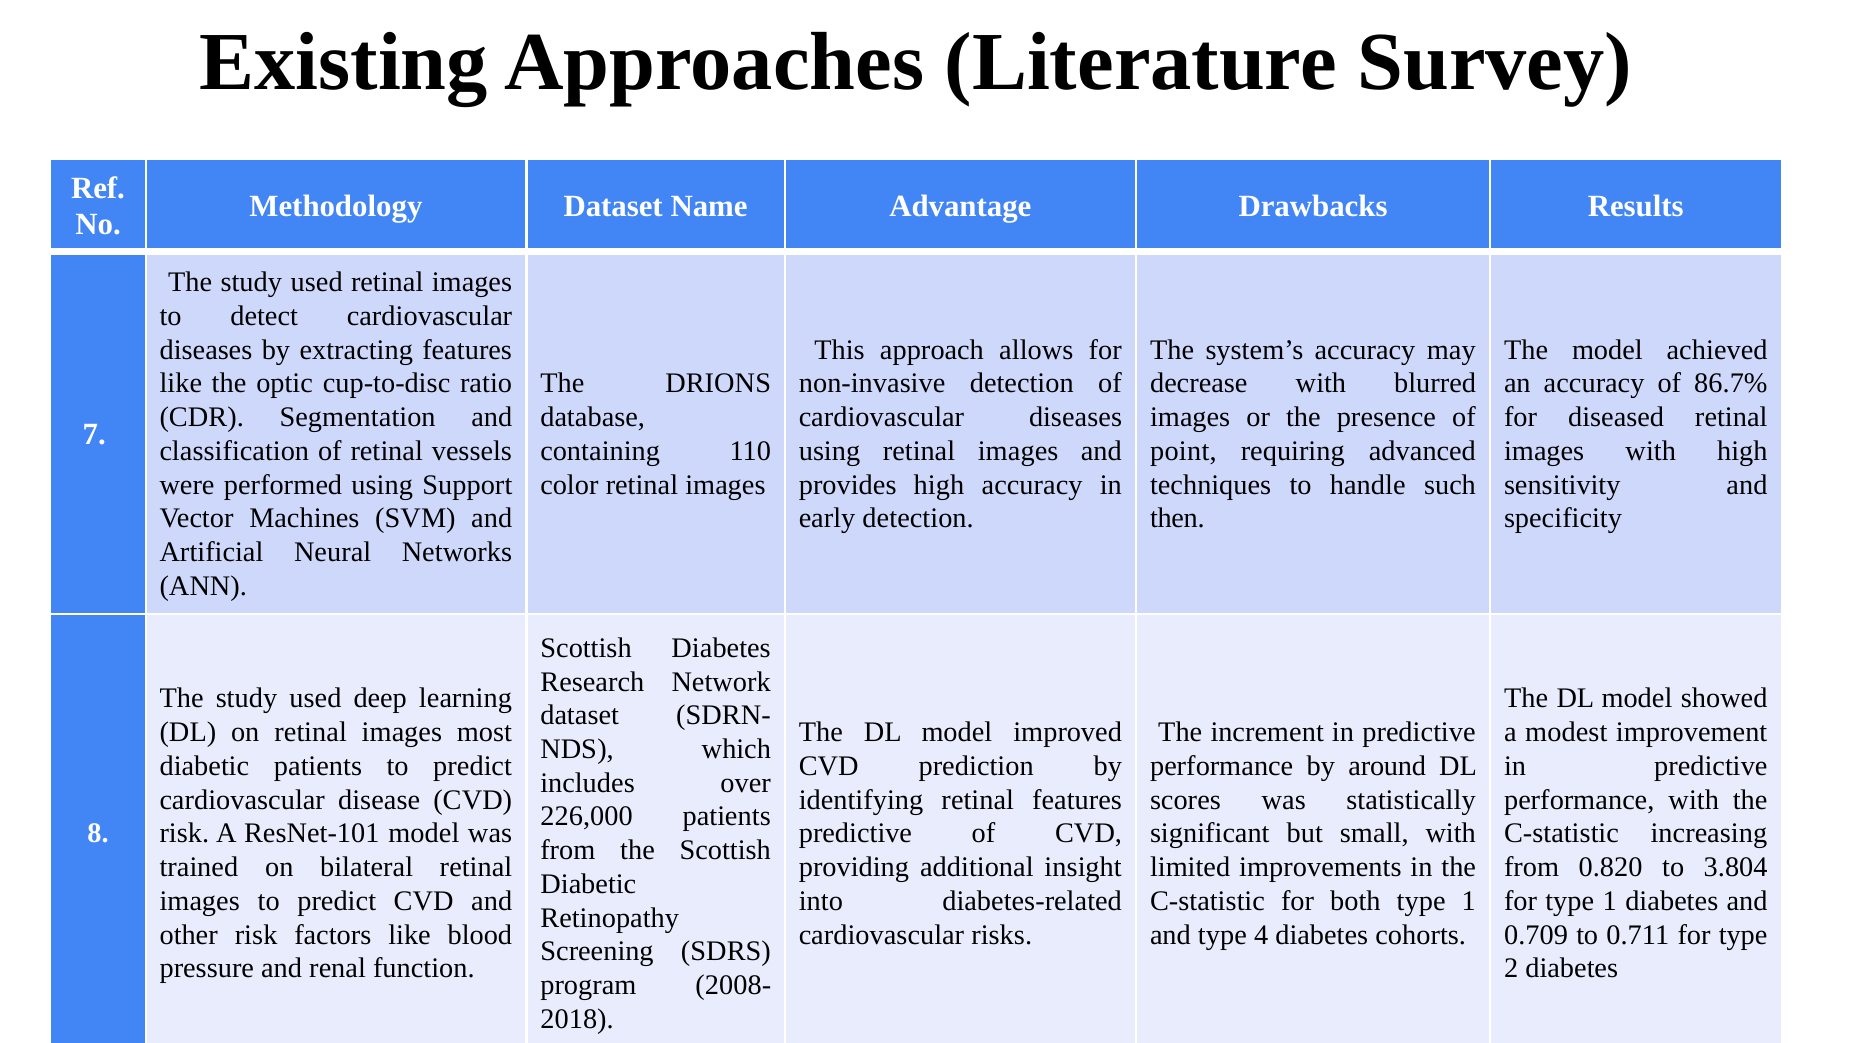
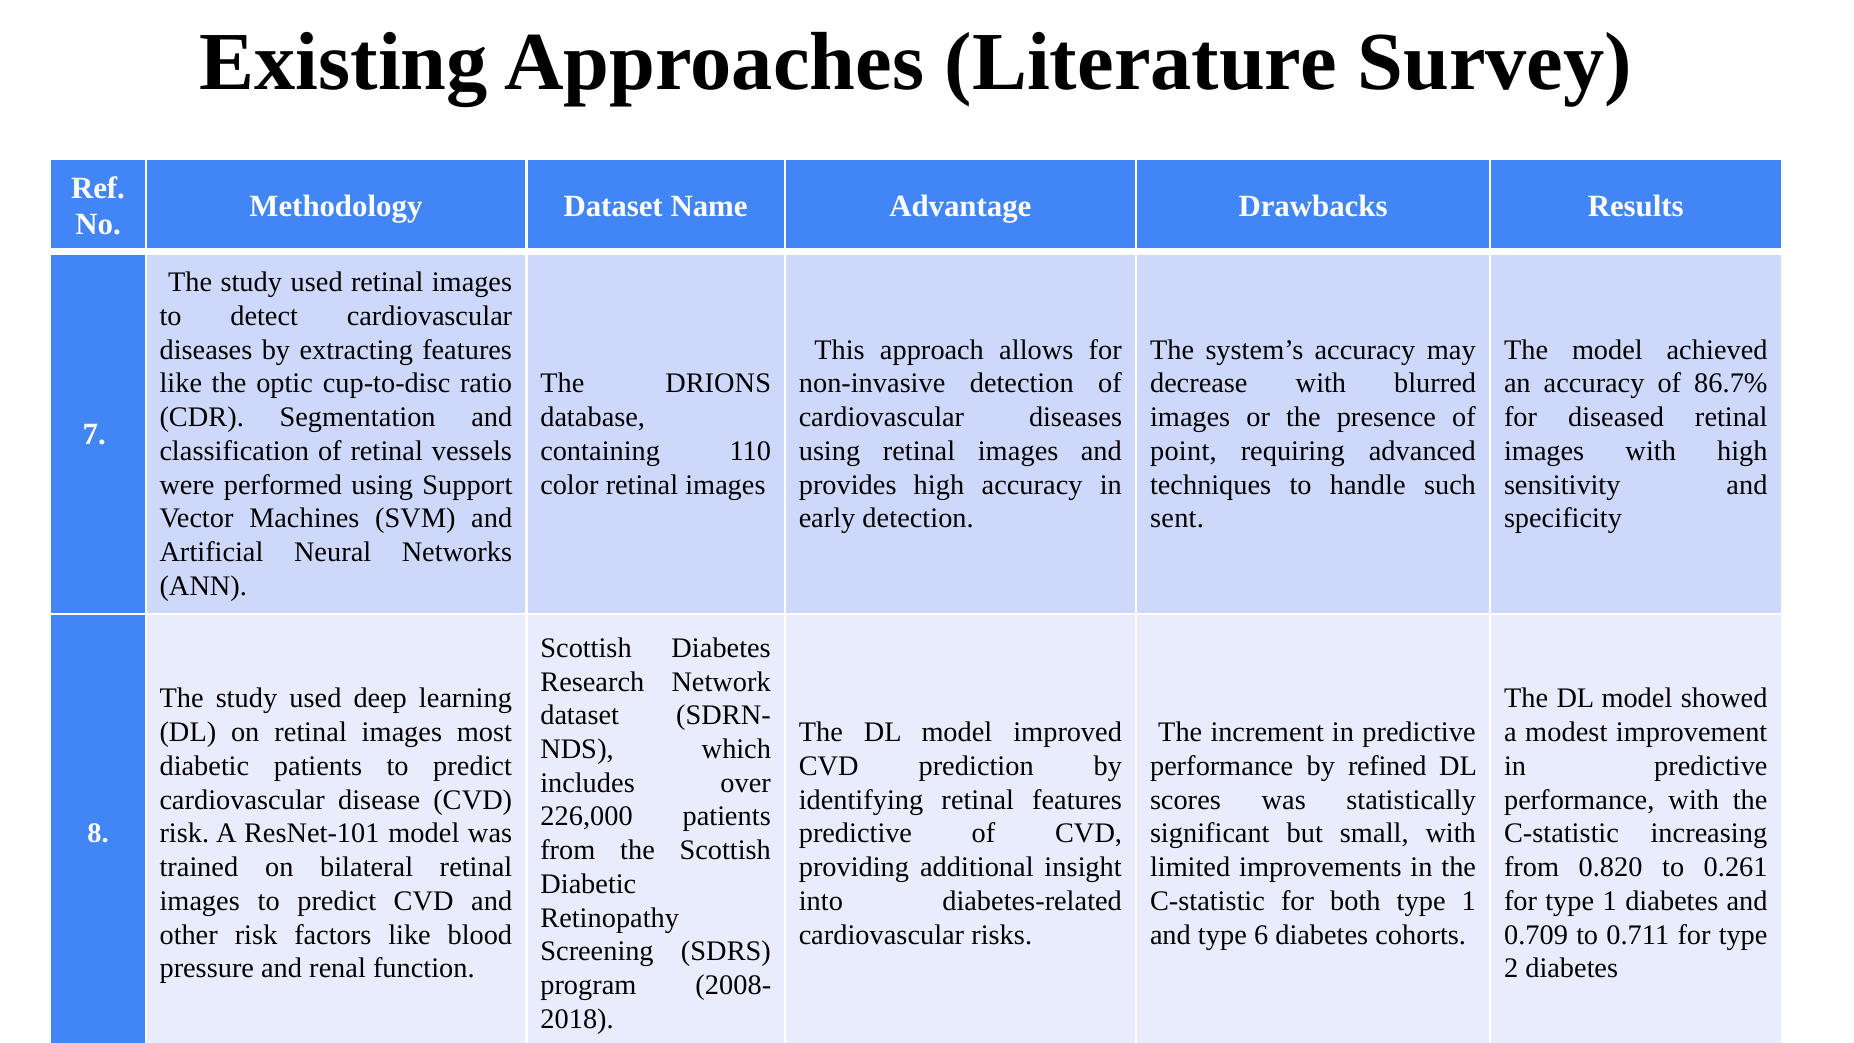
then: then -> sent
around: around -> refined
3.804: 3.804 -> 0.261
4: 4 -> 6
